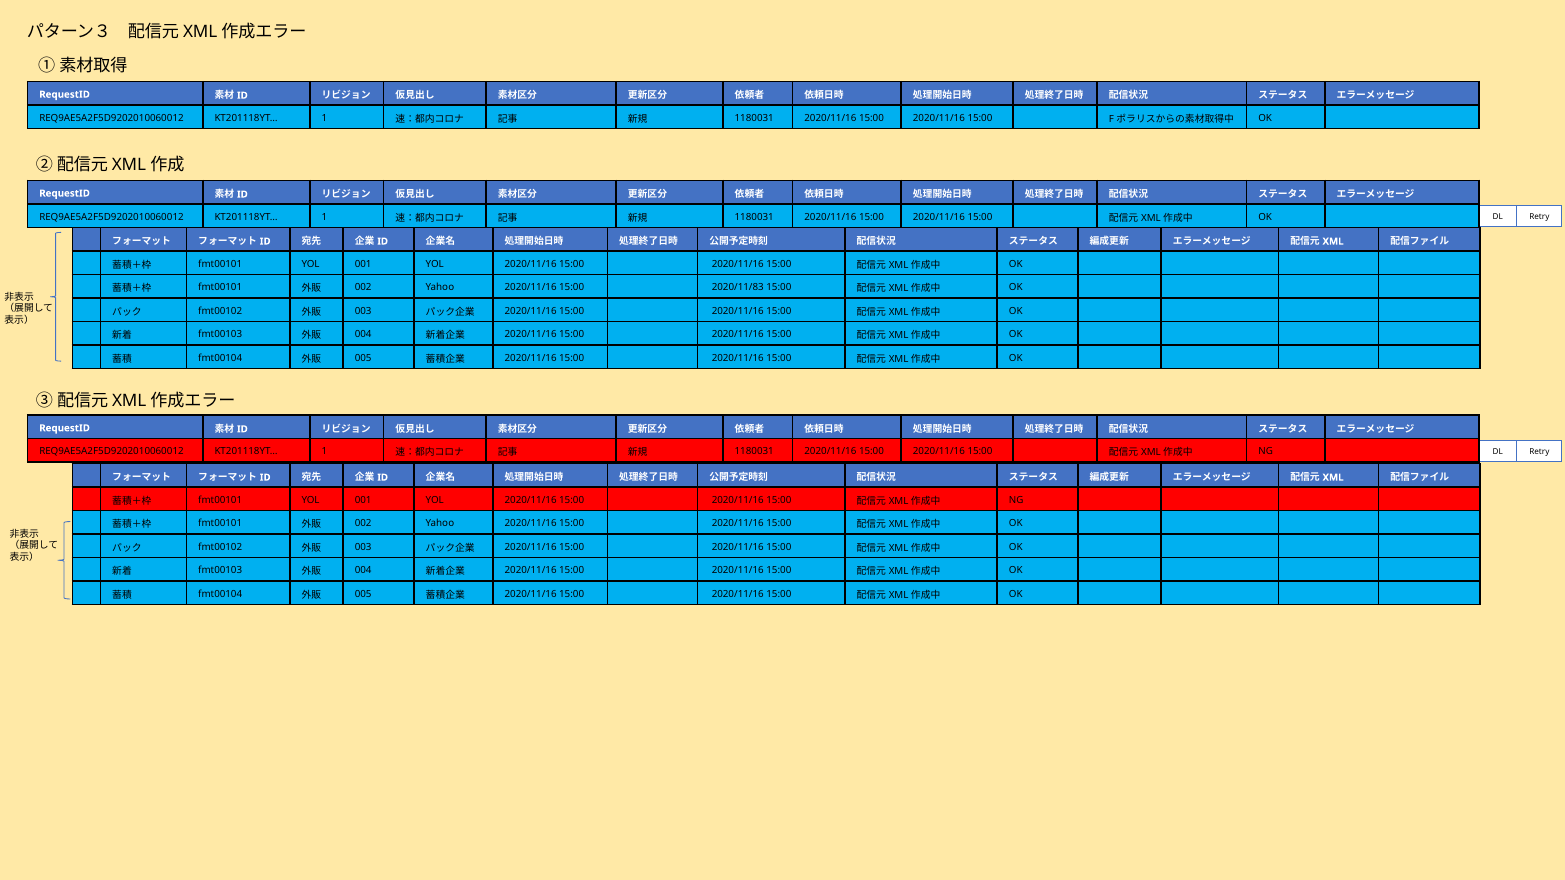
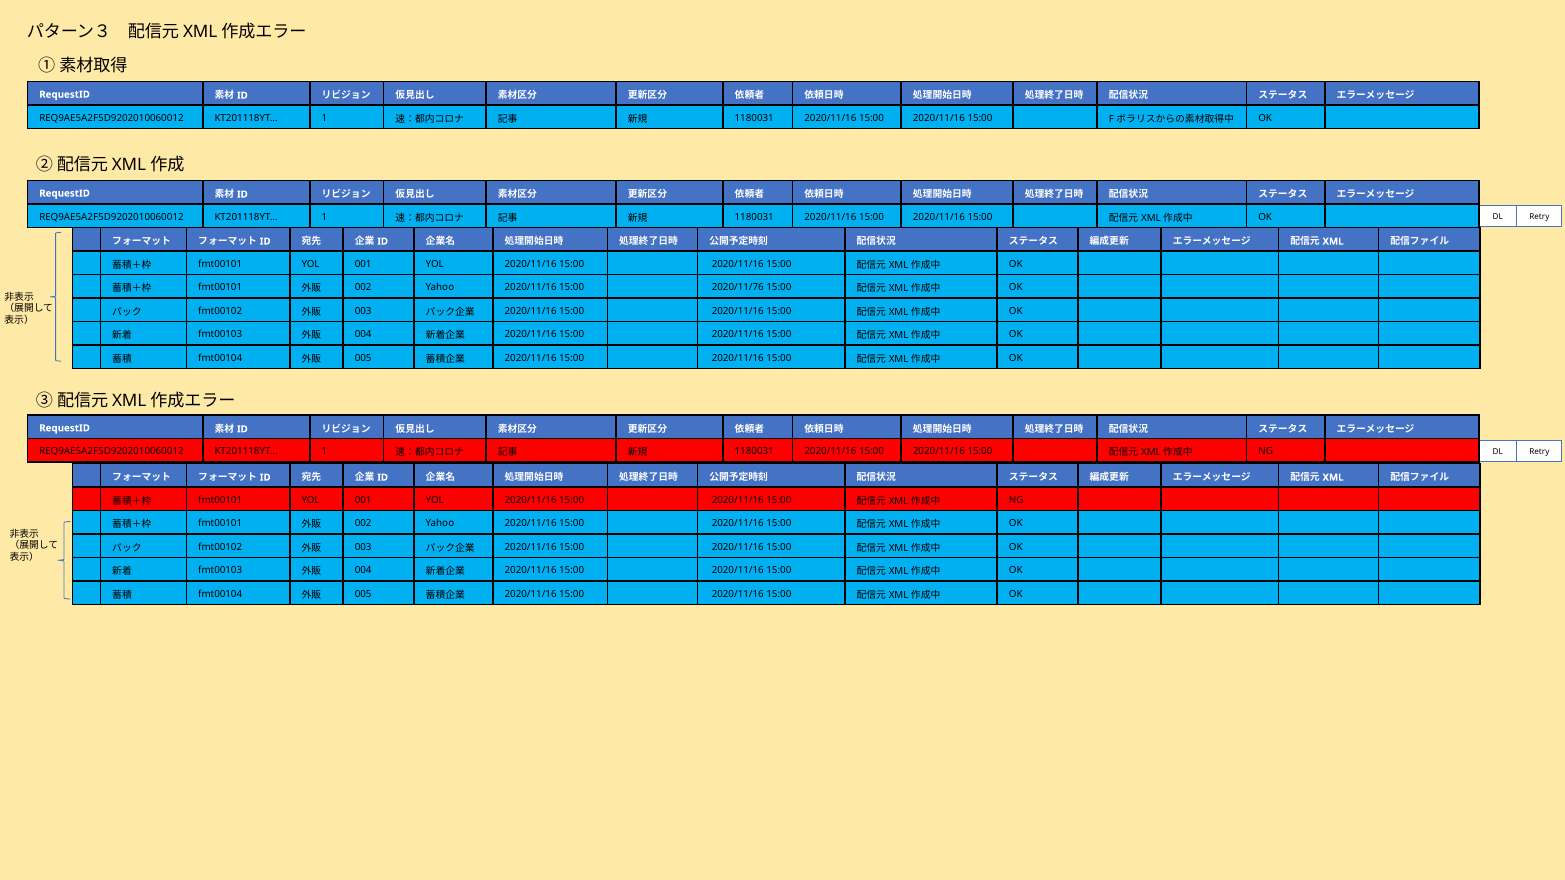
2020/11/83: 2020/11/83 -> 2020/11/76
